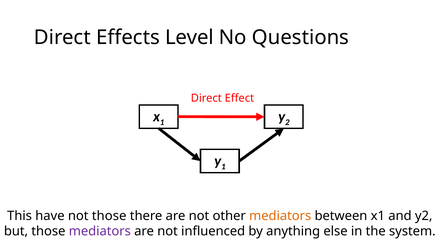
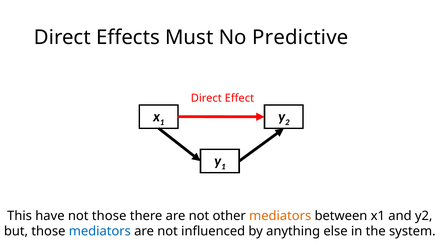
Level: Level -> Must
Questions: Questions -> Predictive
mediators at (100, 232) colour: purple -> blue
